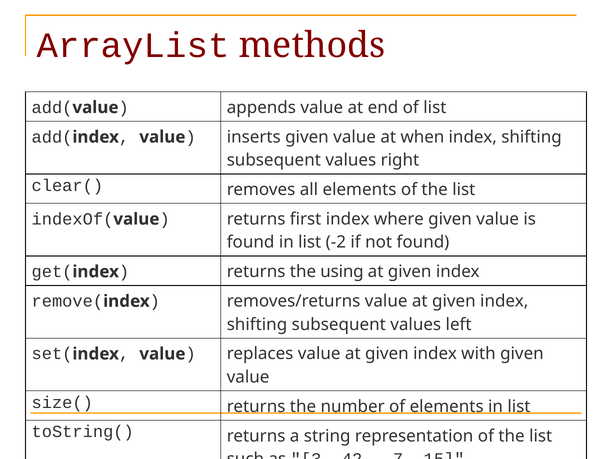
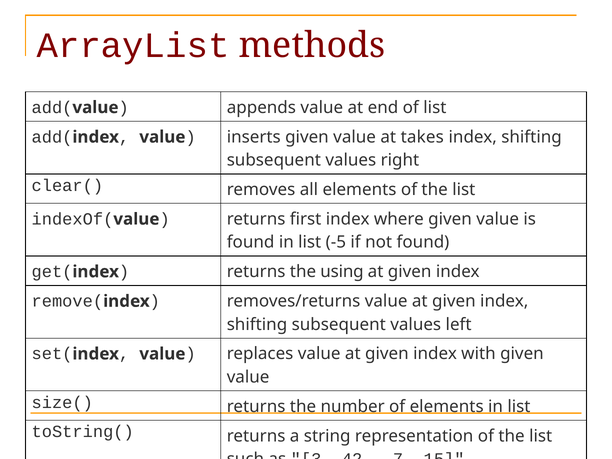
when: when -> takes
-2: -2 -> -5
